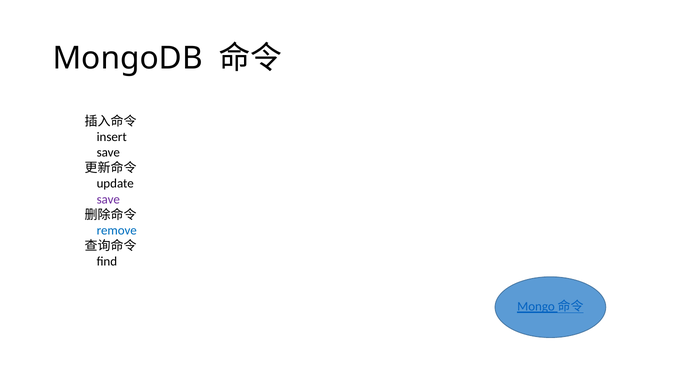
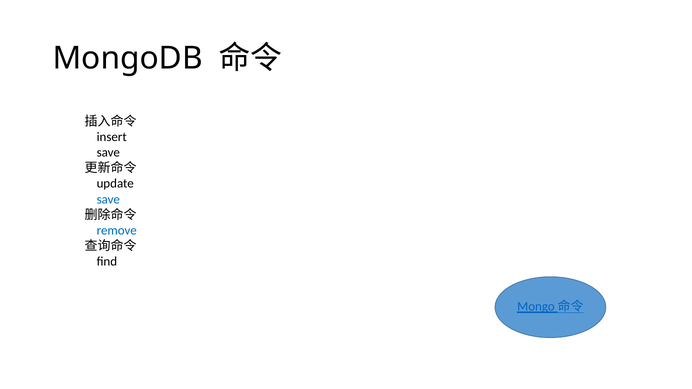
save at (108, 199) colour: purple -> blue
